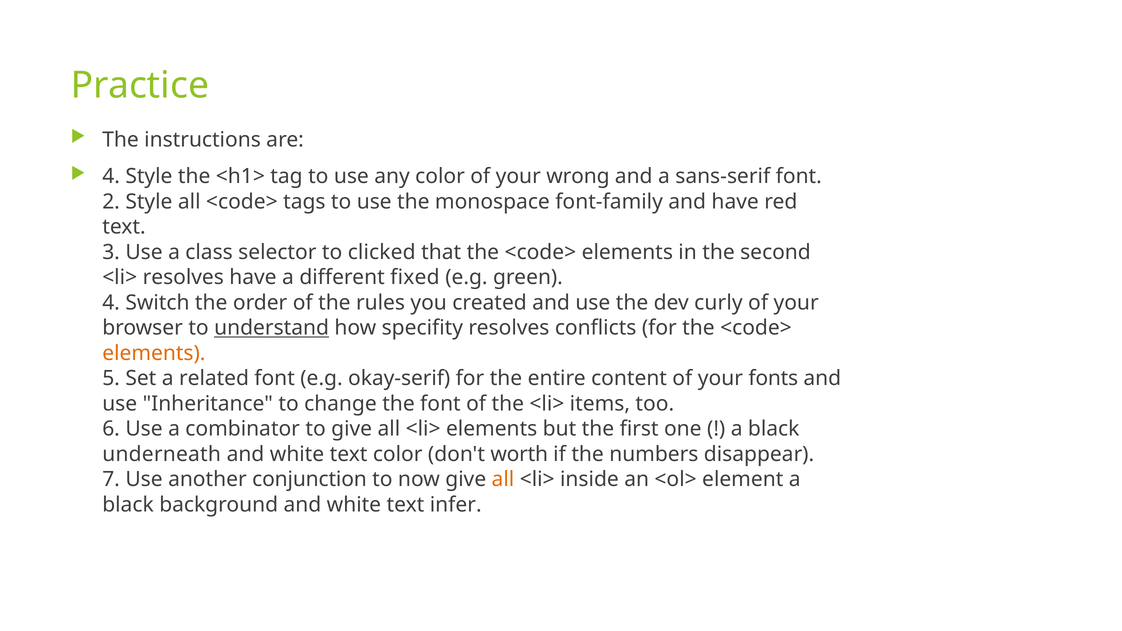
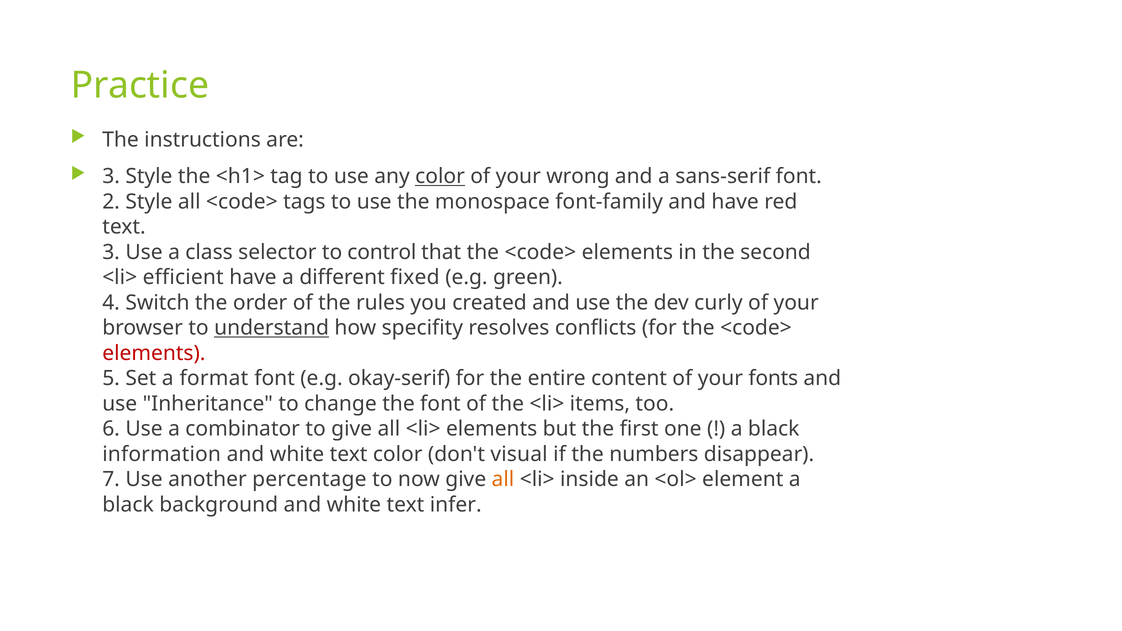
4 at (111, 177): 4 -> 3
color at (440, 177) underline: none -> present
clicked: clicked -> control
<li> resolves: resolves -> efficient
elements at (154, 353) colour: orange -> red
related: related -> format
underneath: underneath -> information
worth: worth -> visual
conjunction: conjunction -> percentage
